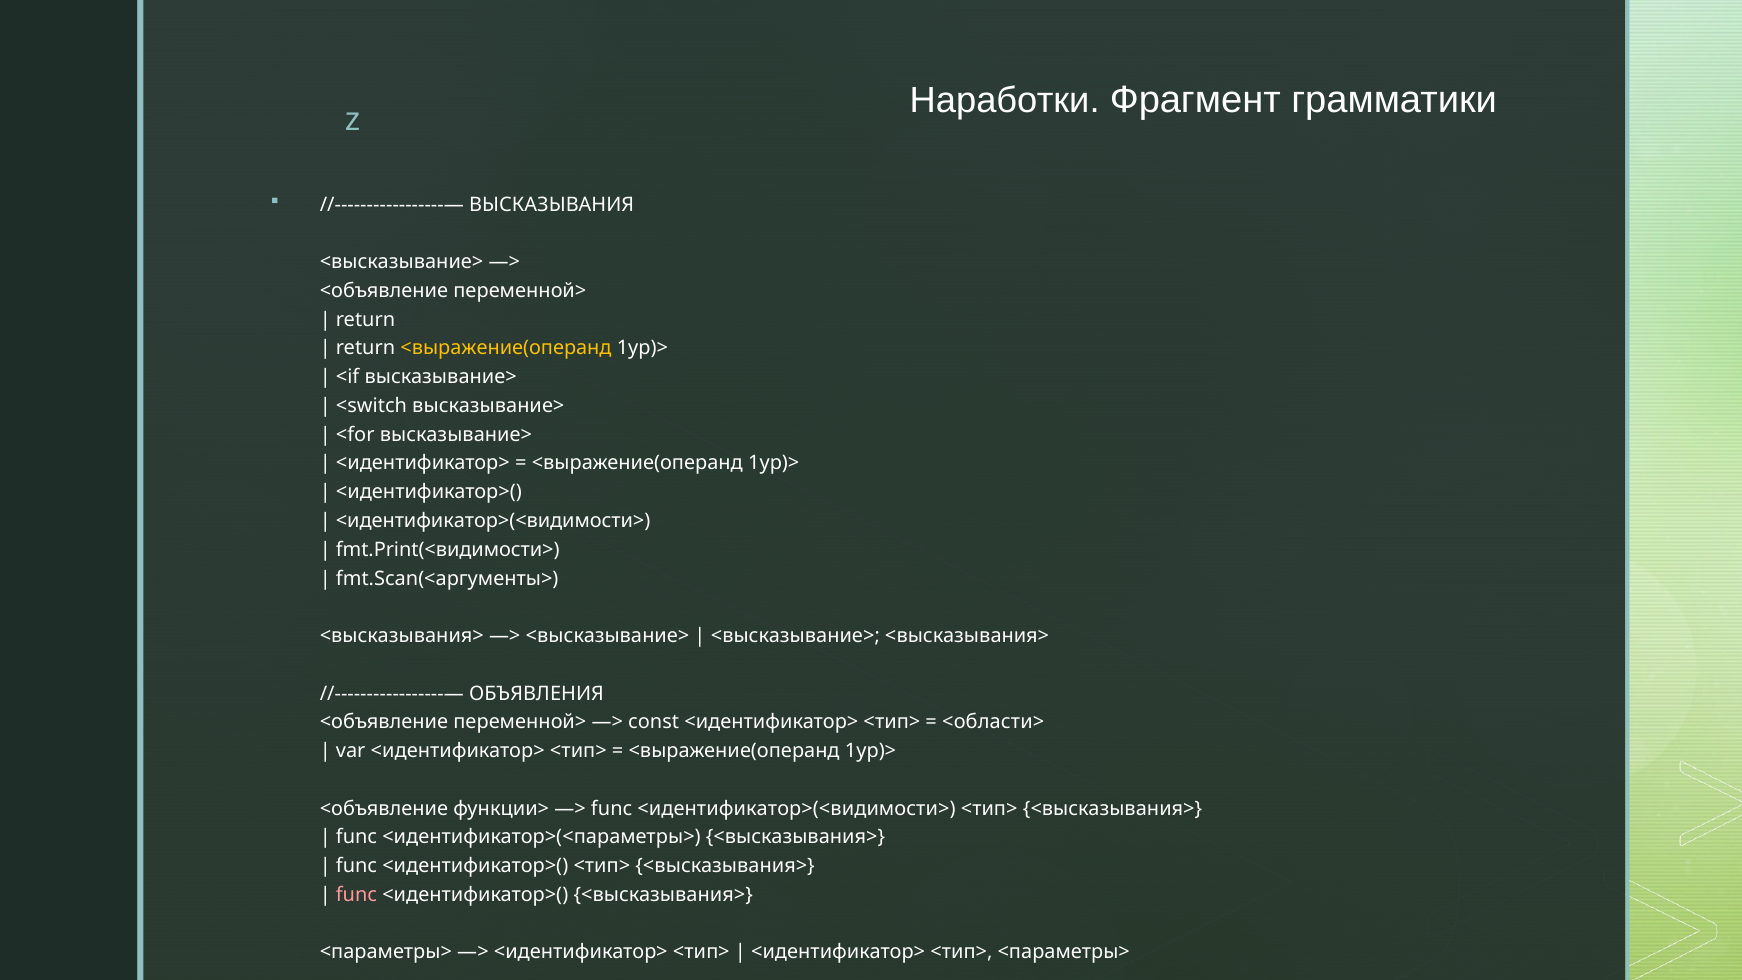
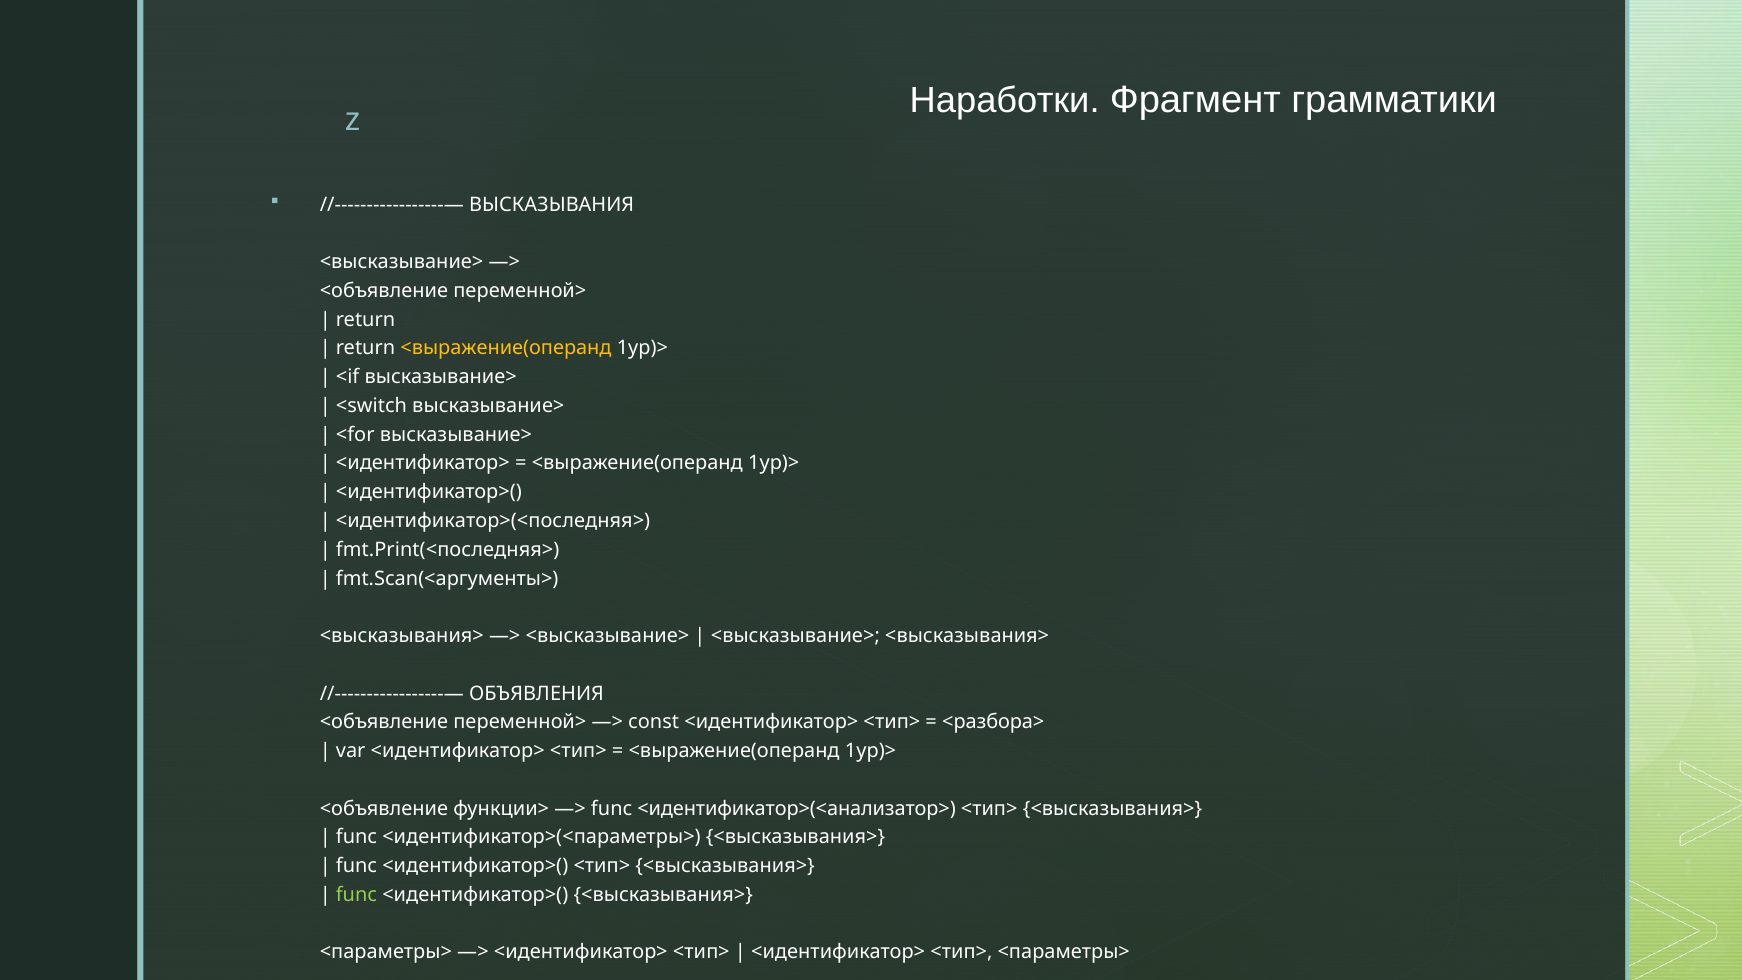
<идентификатор>(<видимости> at (493, 521): <идентификатор>(<видимости> -> <идентификатор>(<последняя>
fmt.Print(<видимости>: fmt.Print(<видимости> -> fmt.Print(<последняя>
<области>: <области> -> <разбора>
func <идентификатор>(<видимости>: <идентификатор>(<видимости> -> <идентификатор>(<анализатор>
func at (356, 895) colour: pink -> light green
